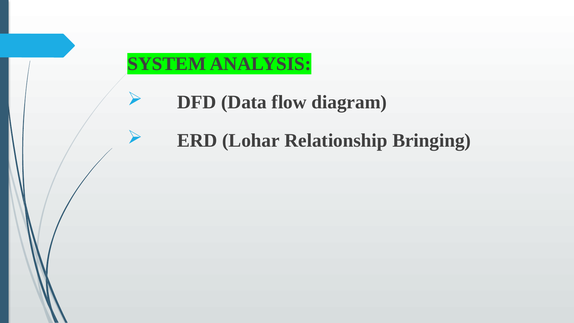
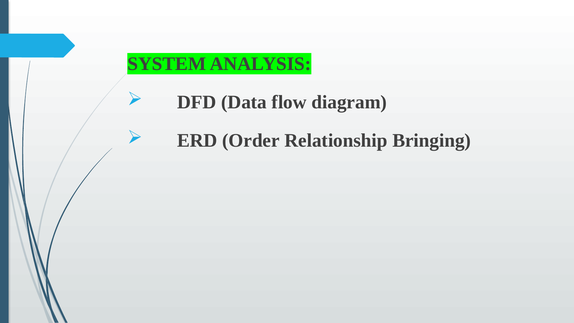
Lohar: Lohar -> Order
